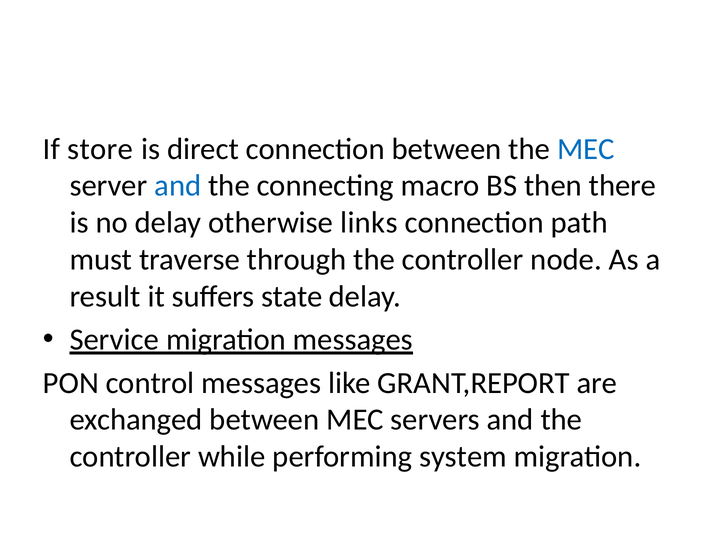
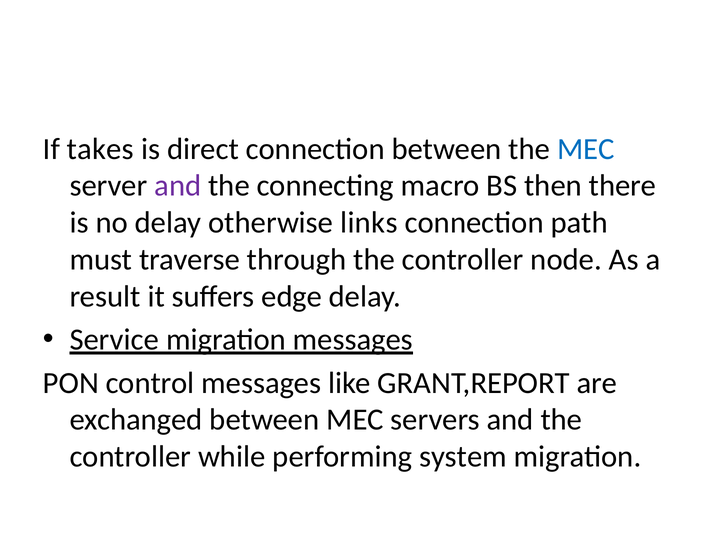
store: store -> takes
and at (178, 186) colour: blue -> purple
state: state -> edge
